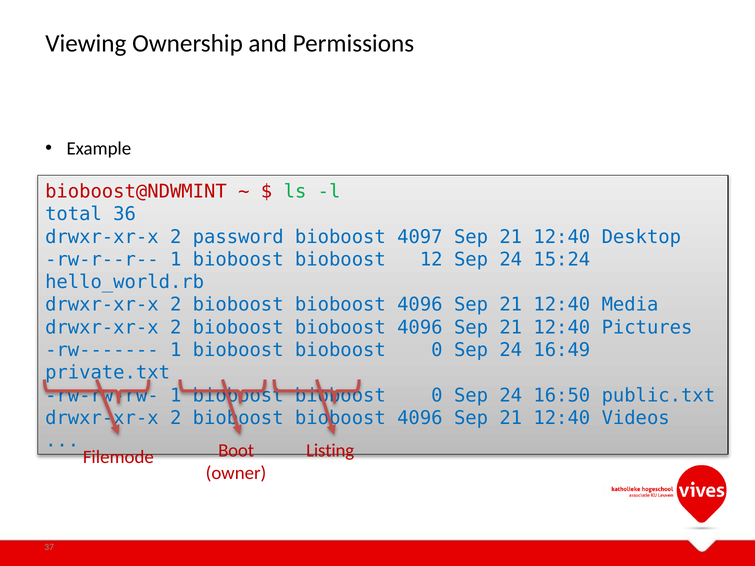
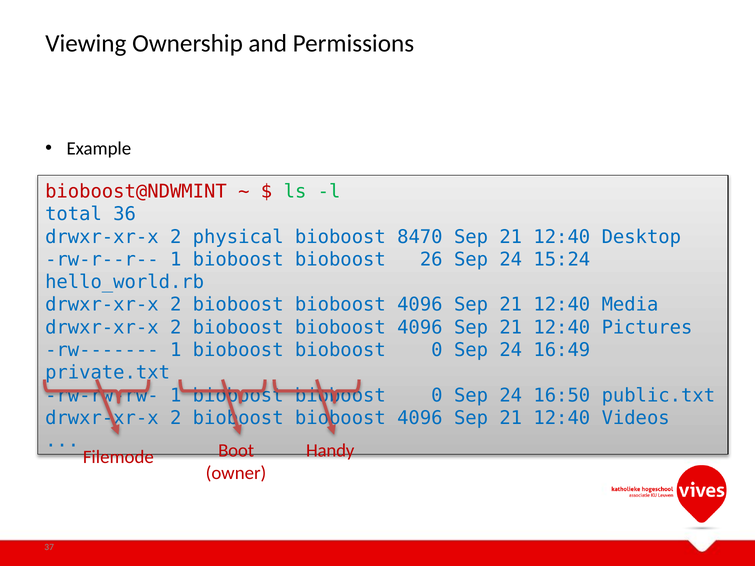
password: password -> physical
4097: 4097 -> 8470
12: 12 -> 26
Listing: Listing -> Handy
